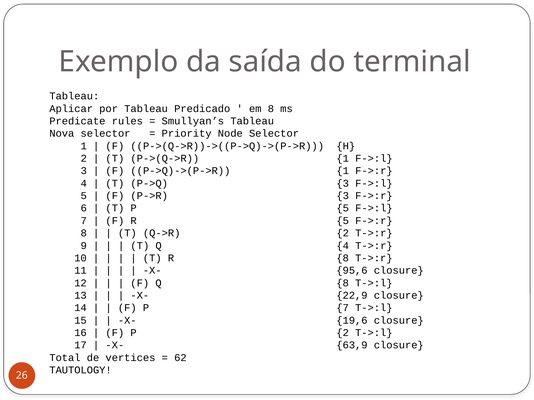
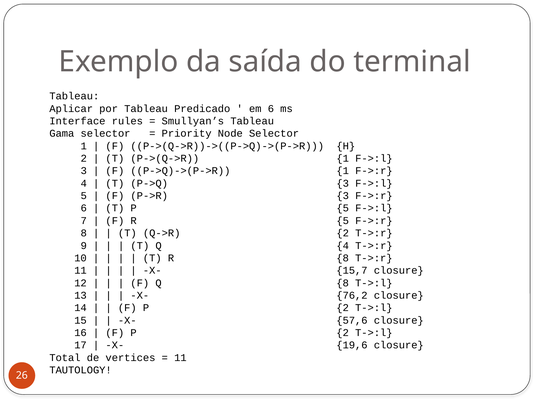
em 8: 8 -> 6
Predicate: Predicate -> Interface
Nova: Nova -> Gama
95,6: 95,6 -> 15,7
22,9: 22,9 -> 76,2
7 at (343, 308): 7 -> 2
19,6: 19,6 -> 57,6
63,9: 63,9 -> 19,6
62 at (180, 358): 62 -> 11
